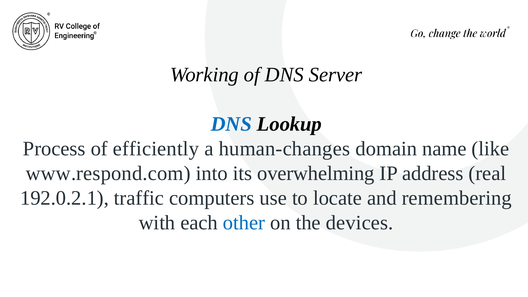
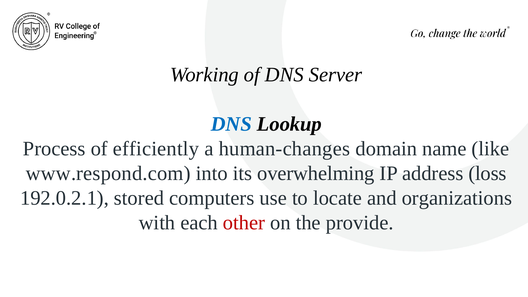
real: real -> loss
traffic: traffic -> stored
remembering: remembering -> organizations
other colour: blue -> red
devices: devices -> provide
